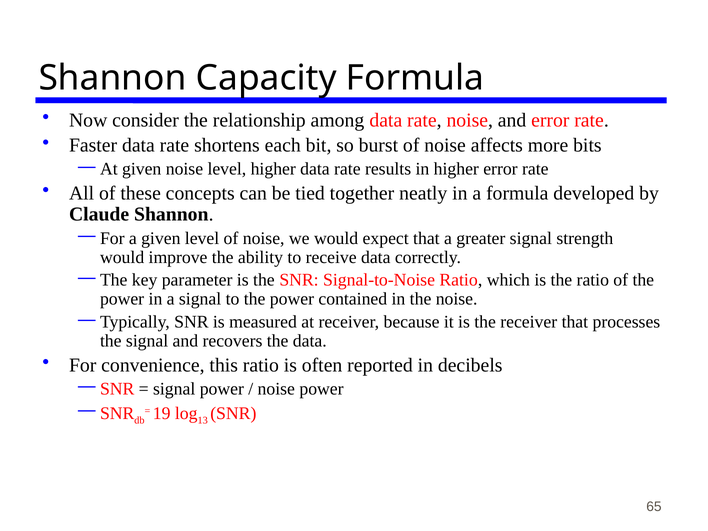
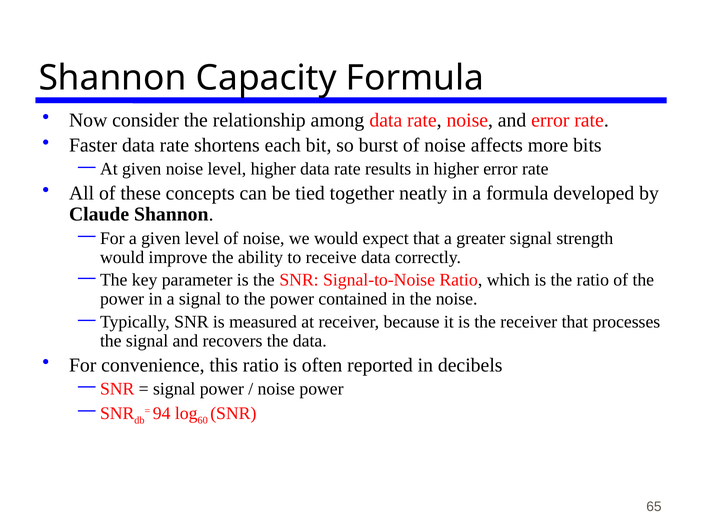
19: 19 -> 94
13: 13 -> 60
